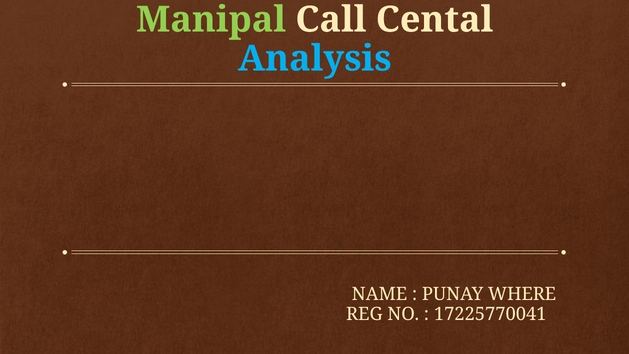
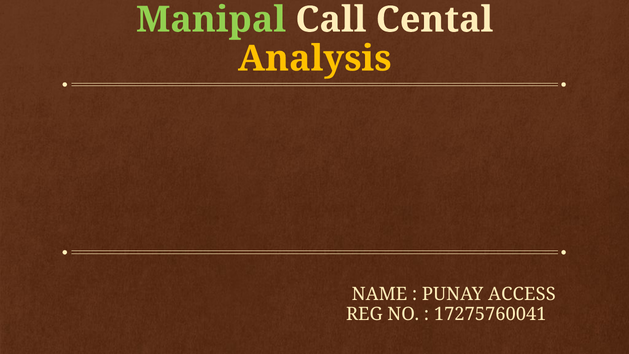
Analysis colour: light blue -> yellow
WHERE: WHERE -> ACCESS
17225770041: 17225770041 -> 17275760041
